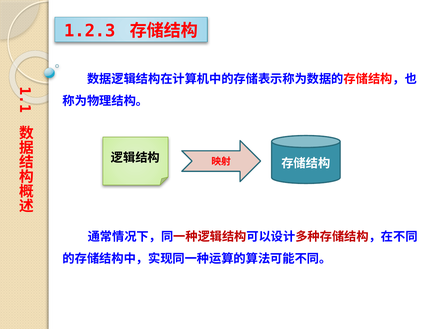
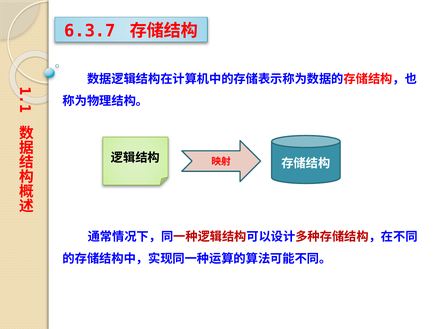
1.2.3: 1.2.3 -> 6.3.7
